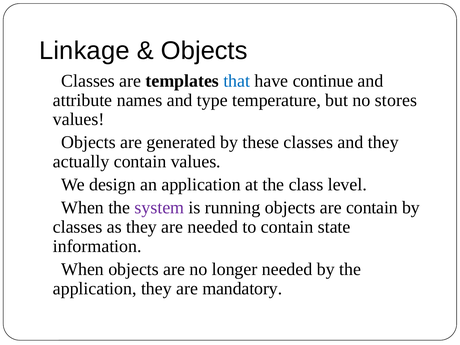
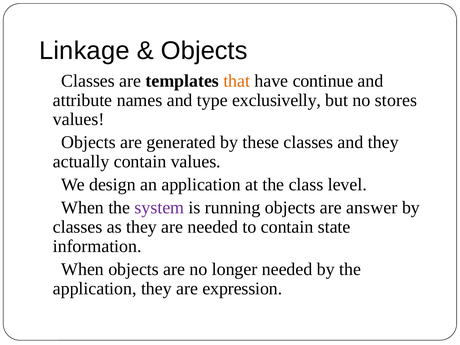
that colour: blue -> orange
temperature: temperature -> exclusivelly
are contain: contain -> answer
mandatory: mandatory -> expression
